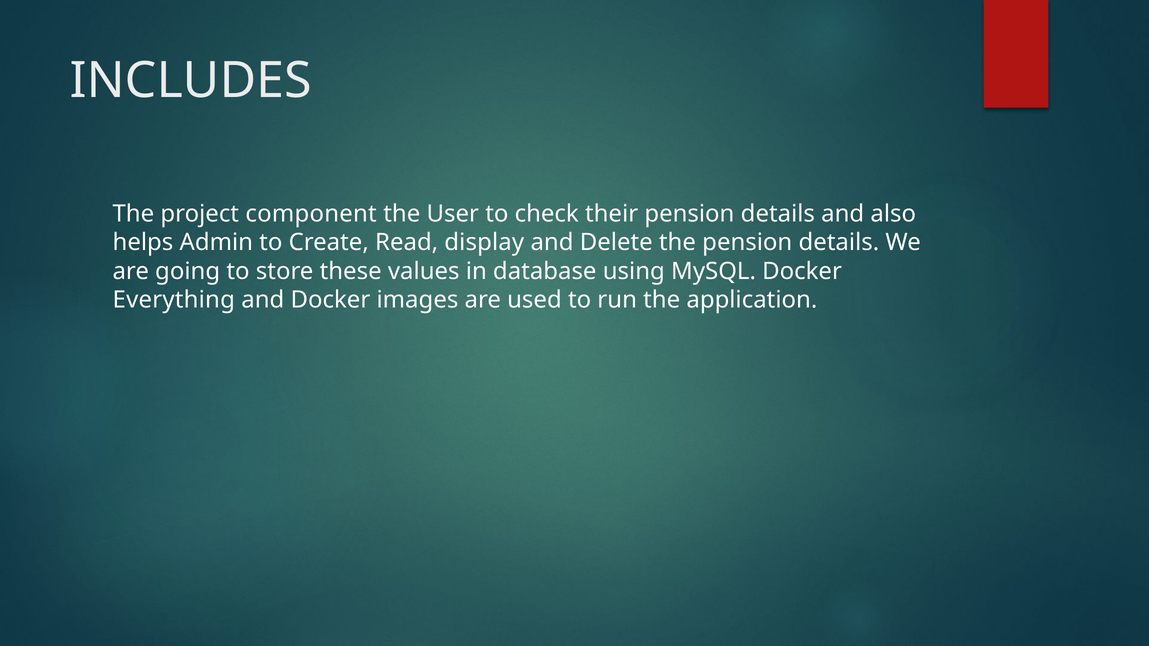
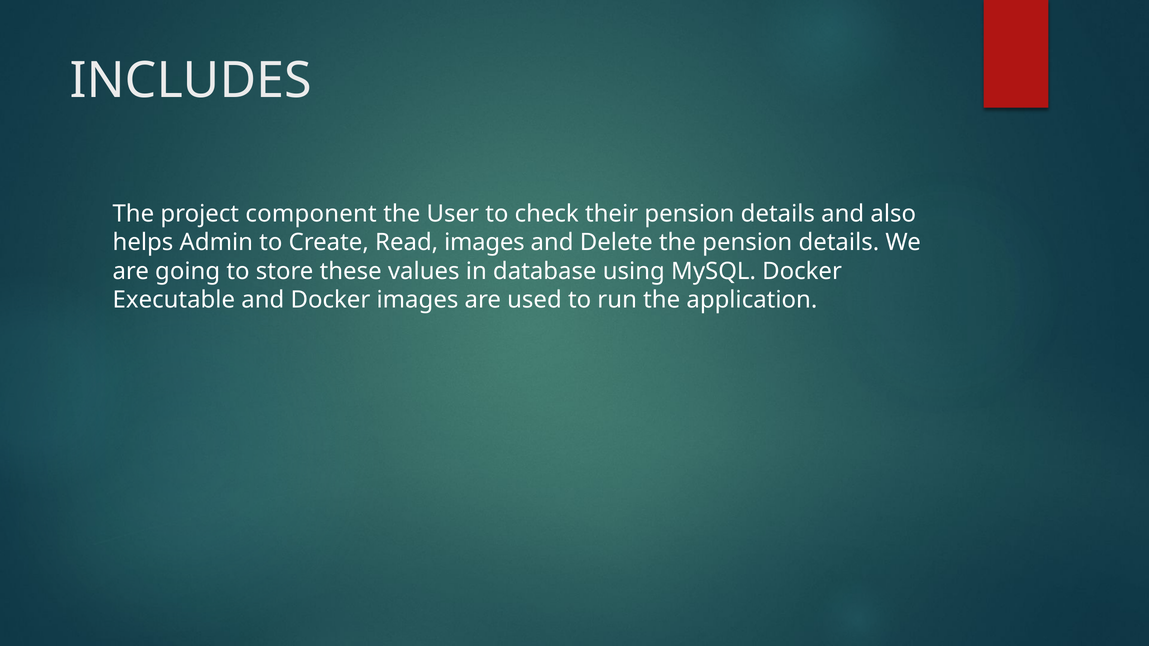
Read display: display -> images
Everything: Everything -> Executable
